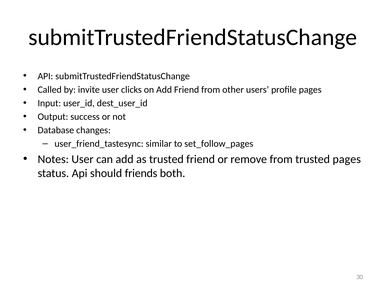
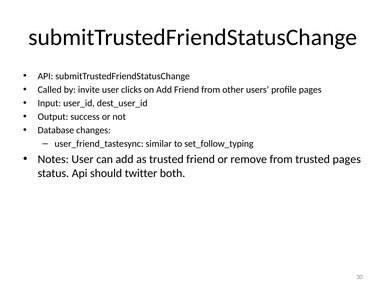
set_follow_pages: set_follow_pages -> set_follow_typing
friends: friends -> twitter
